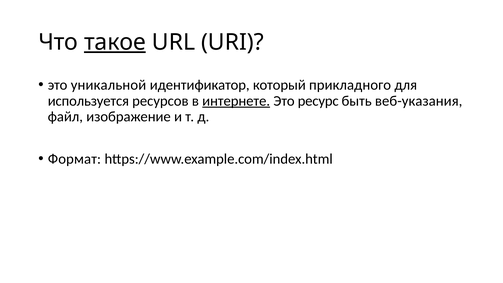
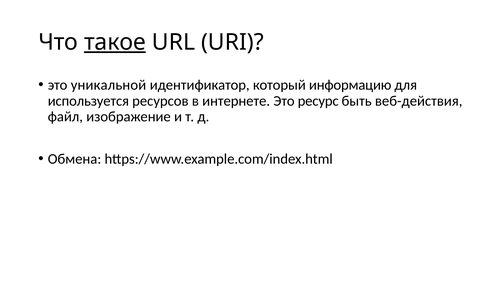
прикладного: прикладного -> информацию
интернете underline: present -> none
веб-указания: веб-указания -> веб-действия
Формат: Формат -> Обмена
